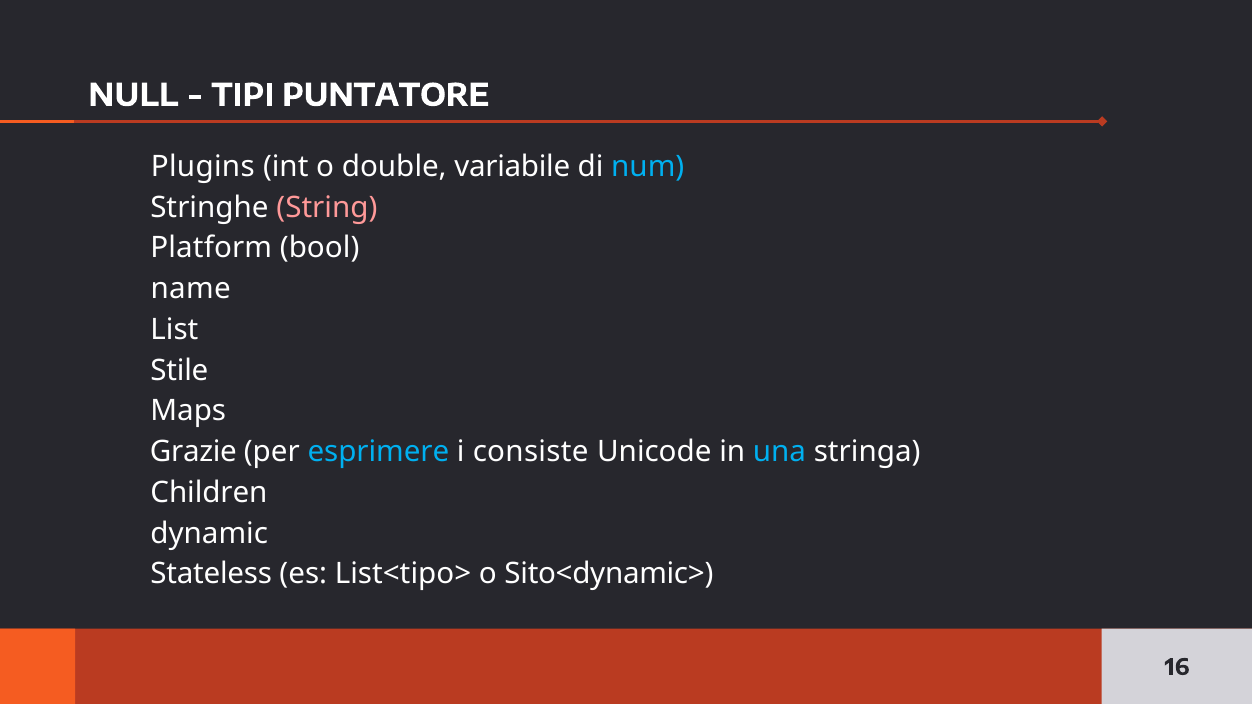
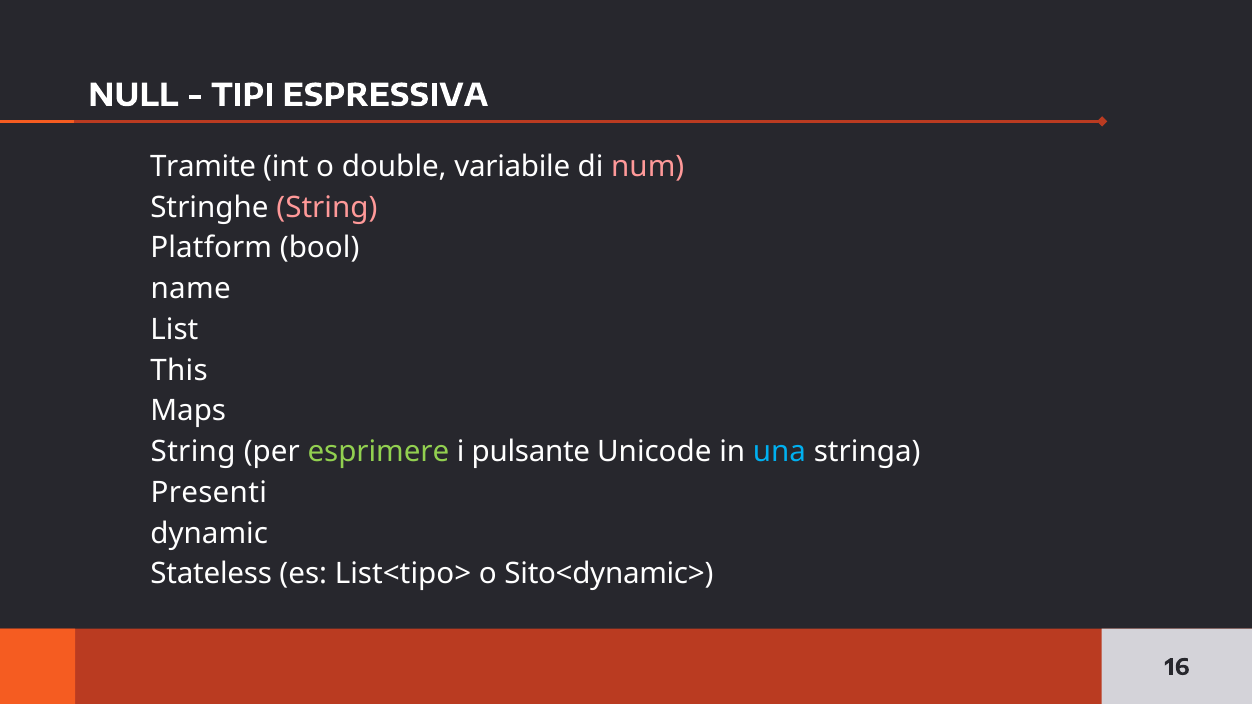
PUNTATORE: PUNTATORE -> ESPRESSIVA
Plugins: Plugins -> Tramite
num colour: light blue -> pink
Stile: Stile -> This
Grazie at (193, 452): Grazie -> String
esprimere colour: light blue -> light green
consiste: consiste -> pulsante
Children: Children -> Presenti
